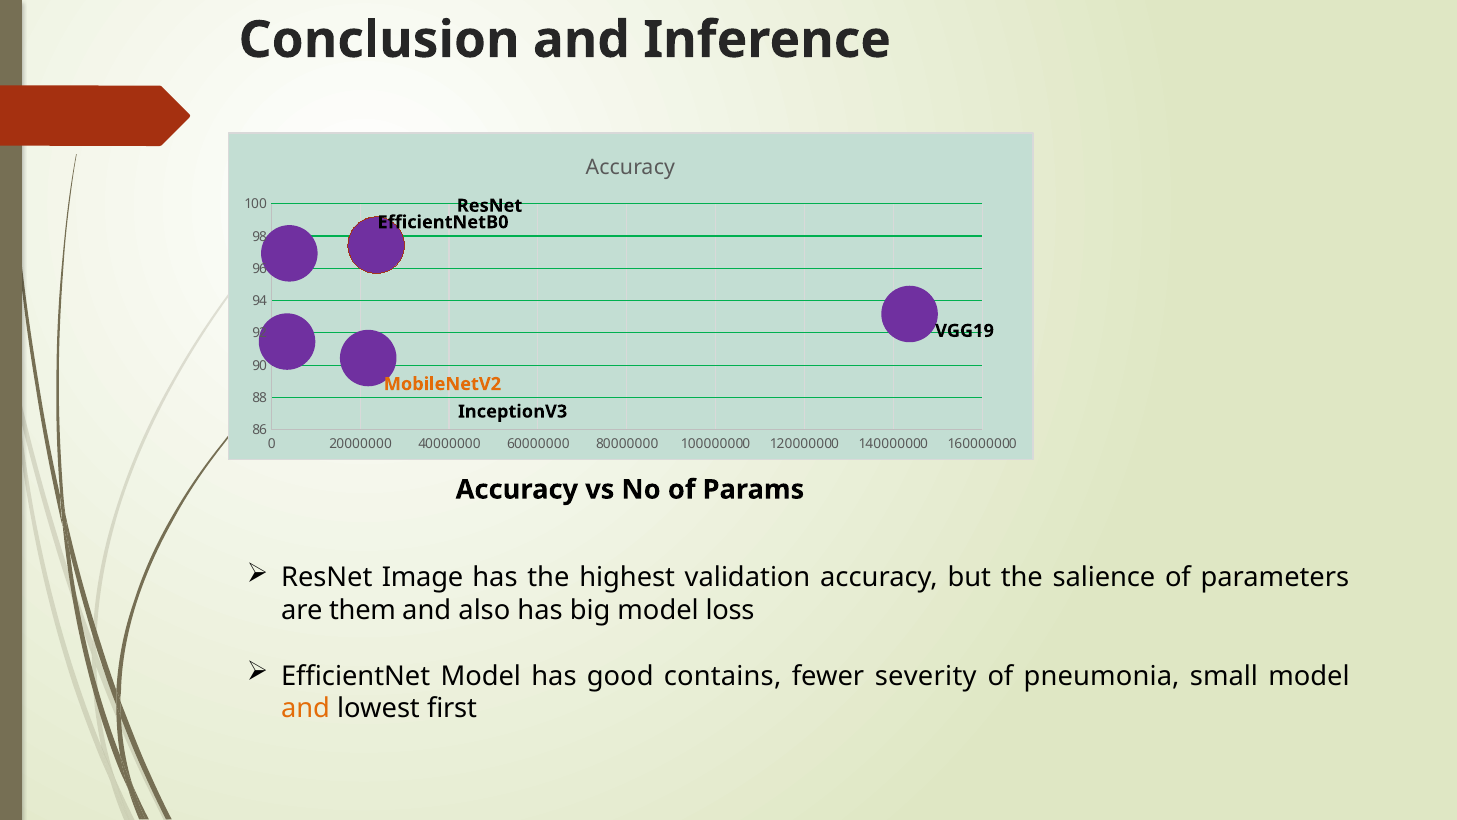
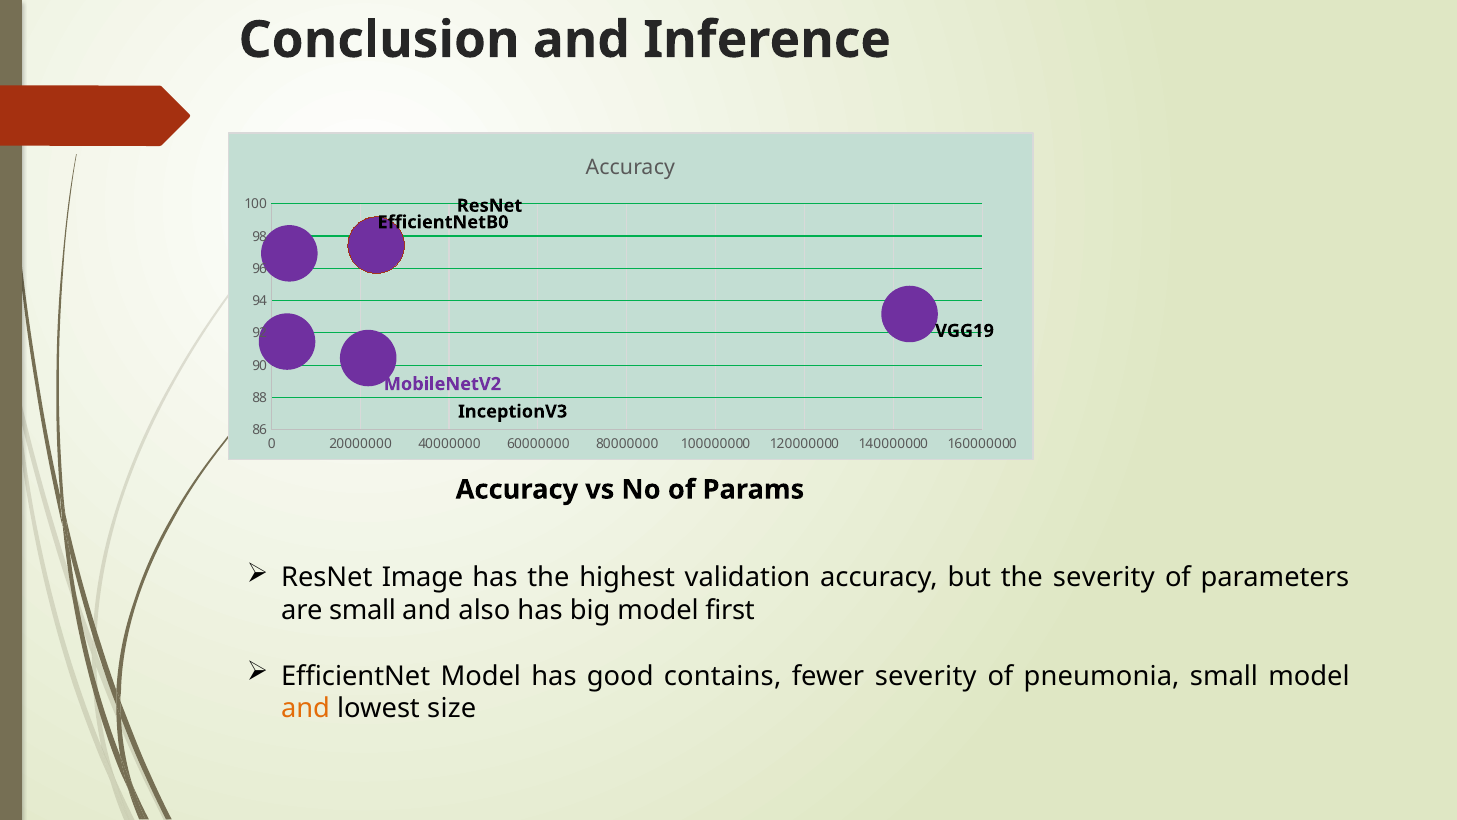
MobileNetV2 colour: orange -> purple
the salience: salience -> severity
are them: them -> small
loss: loss -> first
first: first -> size
